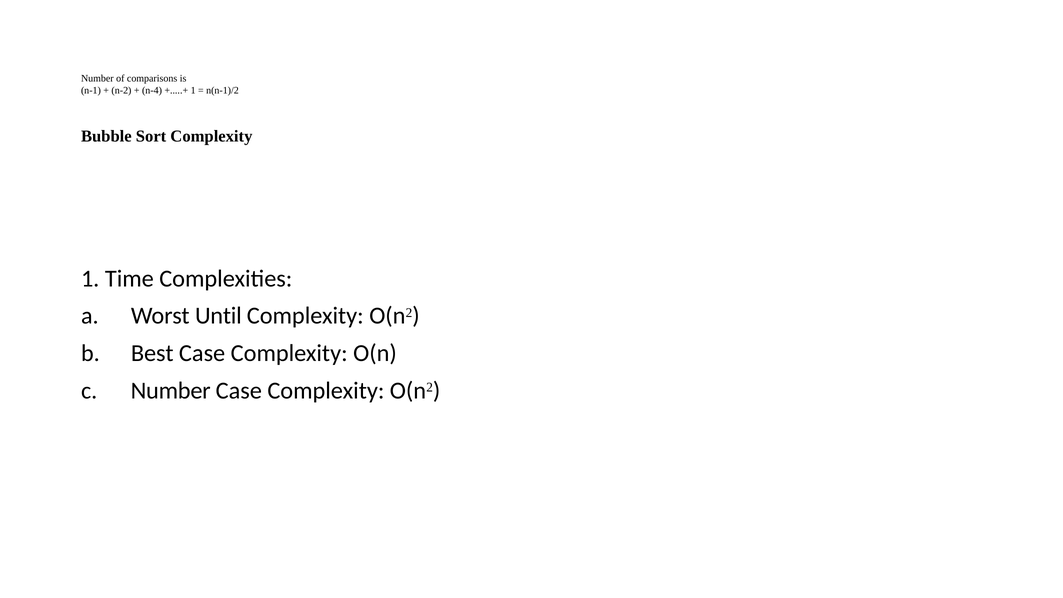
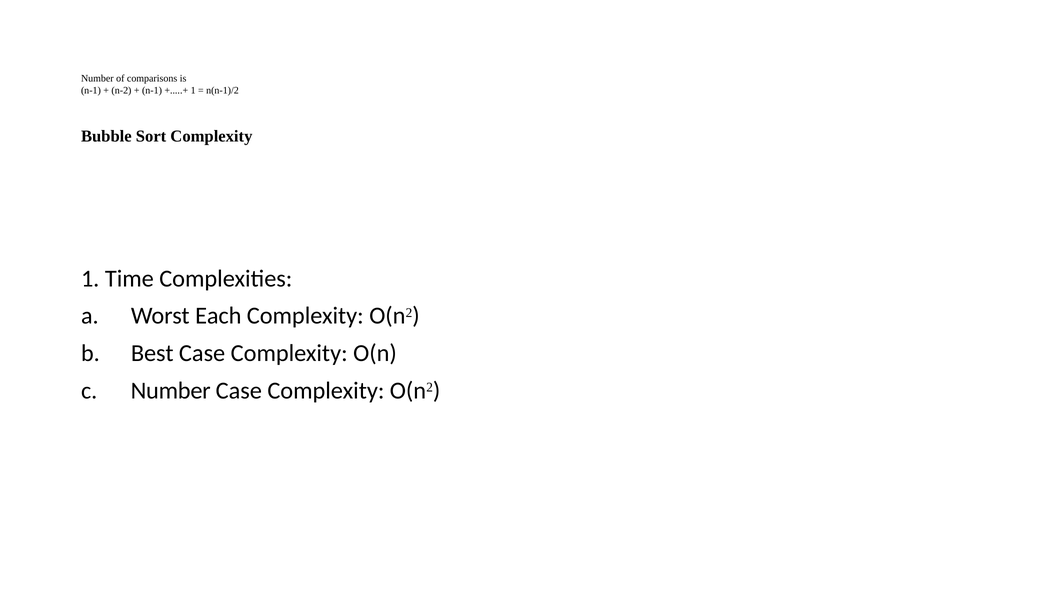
n-4 at (152, 90): n-4 -> n-1
Until: Until -> Each
